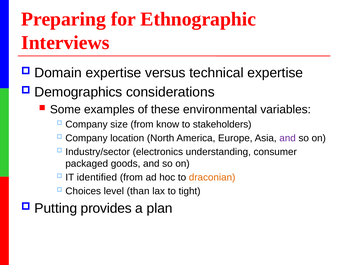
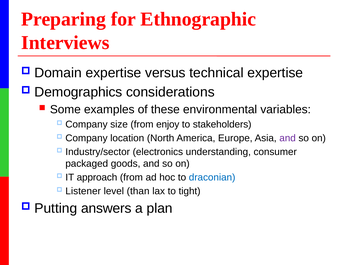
know: know -> enjoy
identified: identified -> approach
draconian colour: orange -> blue
Choices: Choices -> Listener
provides: provides -> answers
